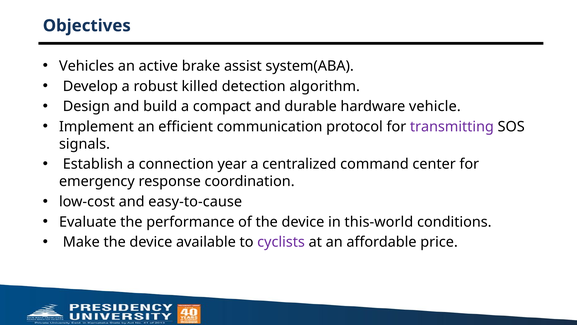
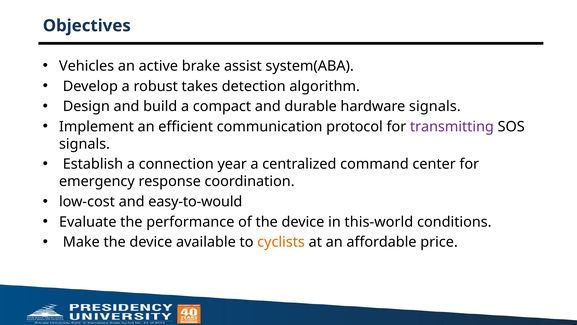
killed: killed -> takes
hardware vehicle: vehicle -> signals
easy-to-cause: easy-to-cause -> easy-to-would
cyclists colour: purple -> orange
